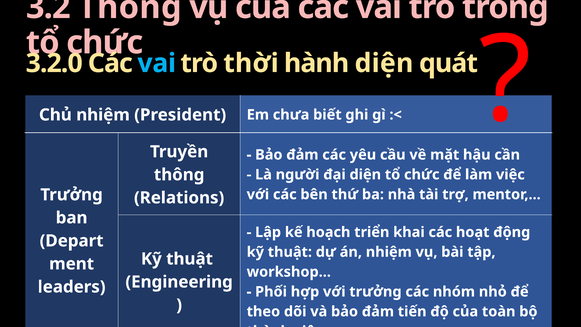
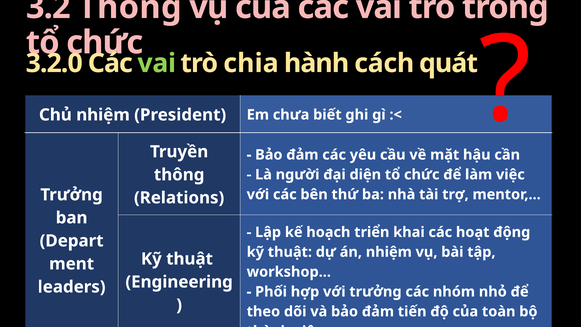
vai at (157, 63) colour: light blue -> light green
thời: thời -> chia
hành diện: diện -> cách
